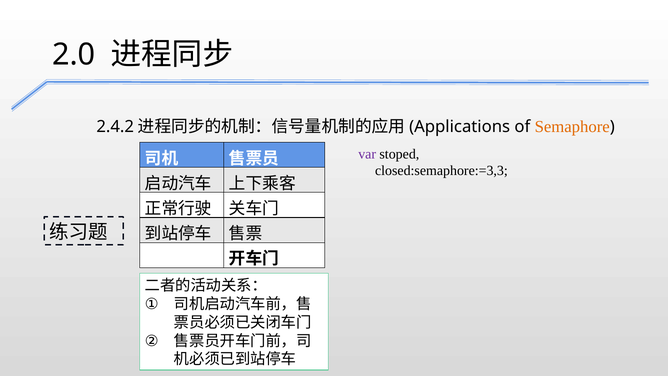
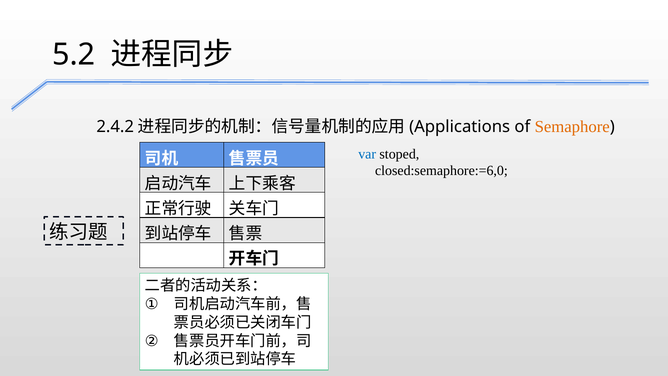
2.0: 2.0 -> 5.2
var colour: purple -> blue
closed:semaphore:=3,3: closed:semaphore:=3,3 -> closed:semaphore:=6,0
